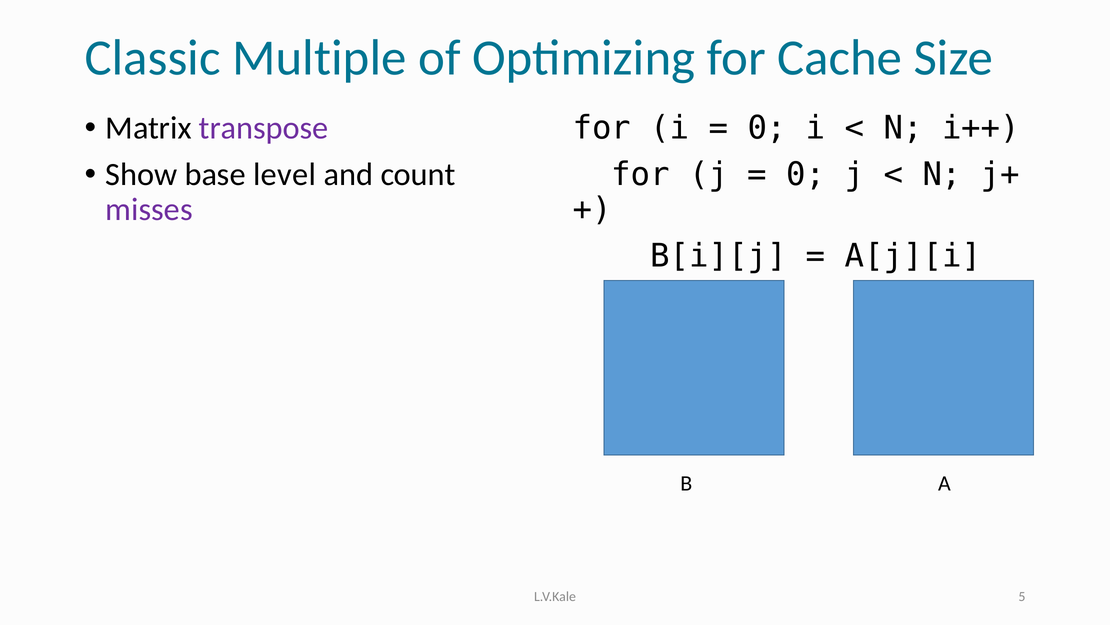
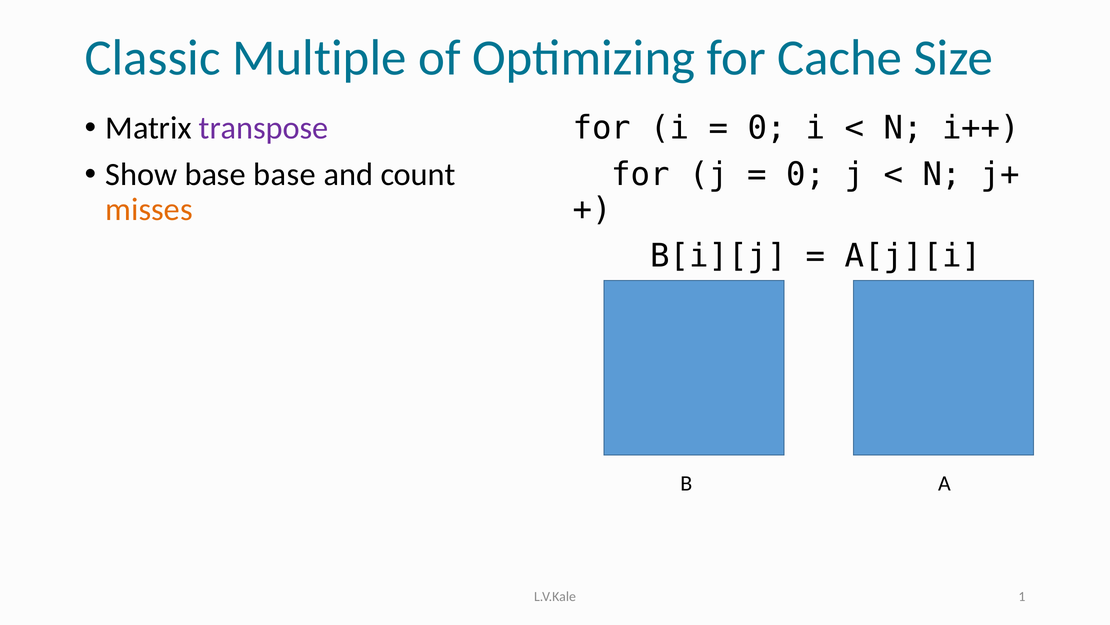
base level: level -> base
misses colour: purple -> orange
5: 5 -> 1
